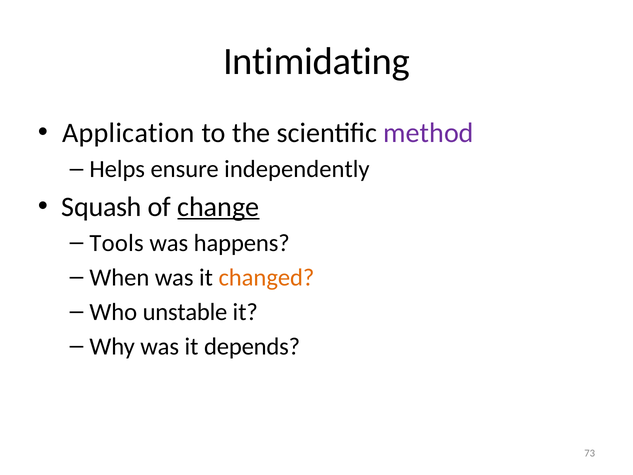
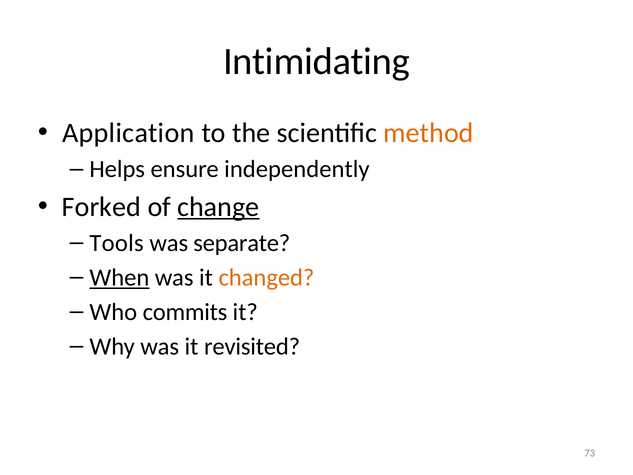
method colour: purple -> orange
Squash: Squash -> Forked
happens: happens -> separate
When underline: none -> present
unstable: unstable -> commits
depends: depends -> revisited
